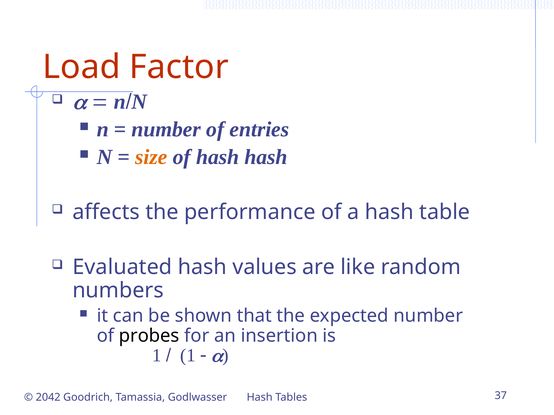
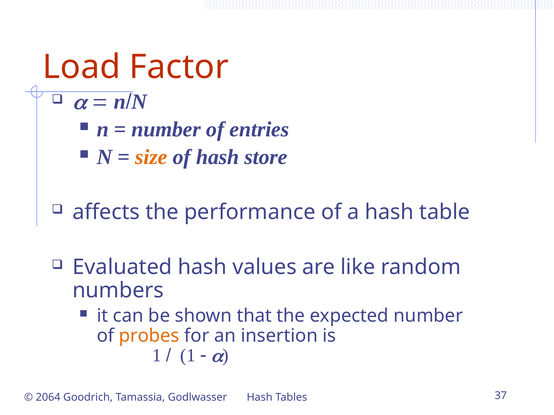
hash hash: hash -> store
probes colour: black -> orange
2042: 2042 -> 2064
